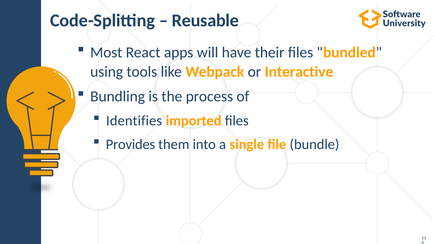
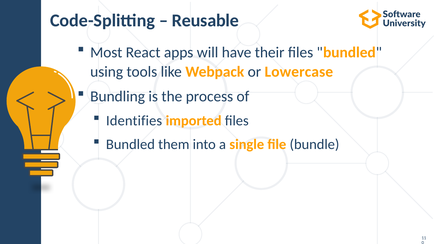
Interactive: Interactive -> Lowercase
Provides at (131, 144): Provides -> Bundled
